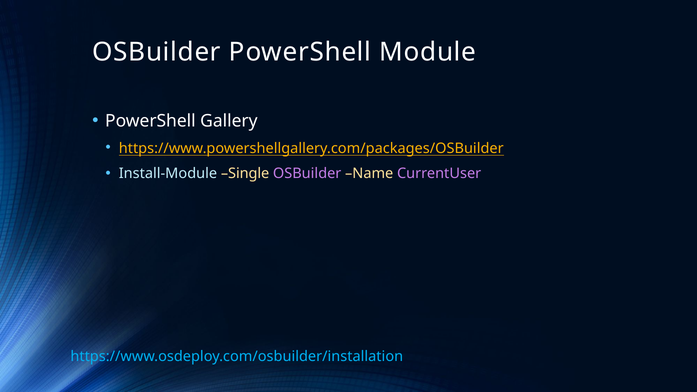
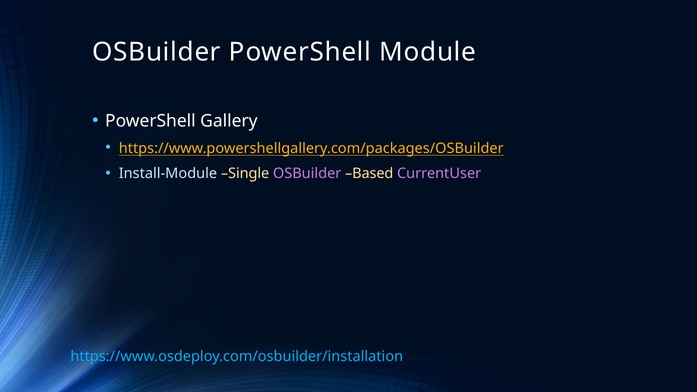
Name: Name -> Based
